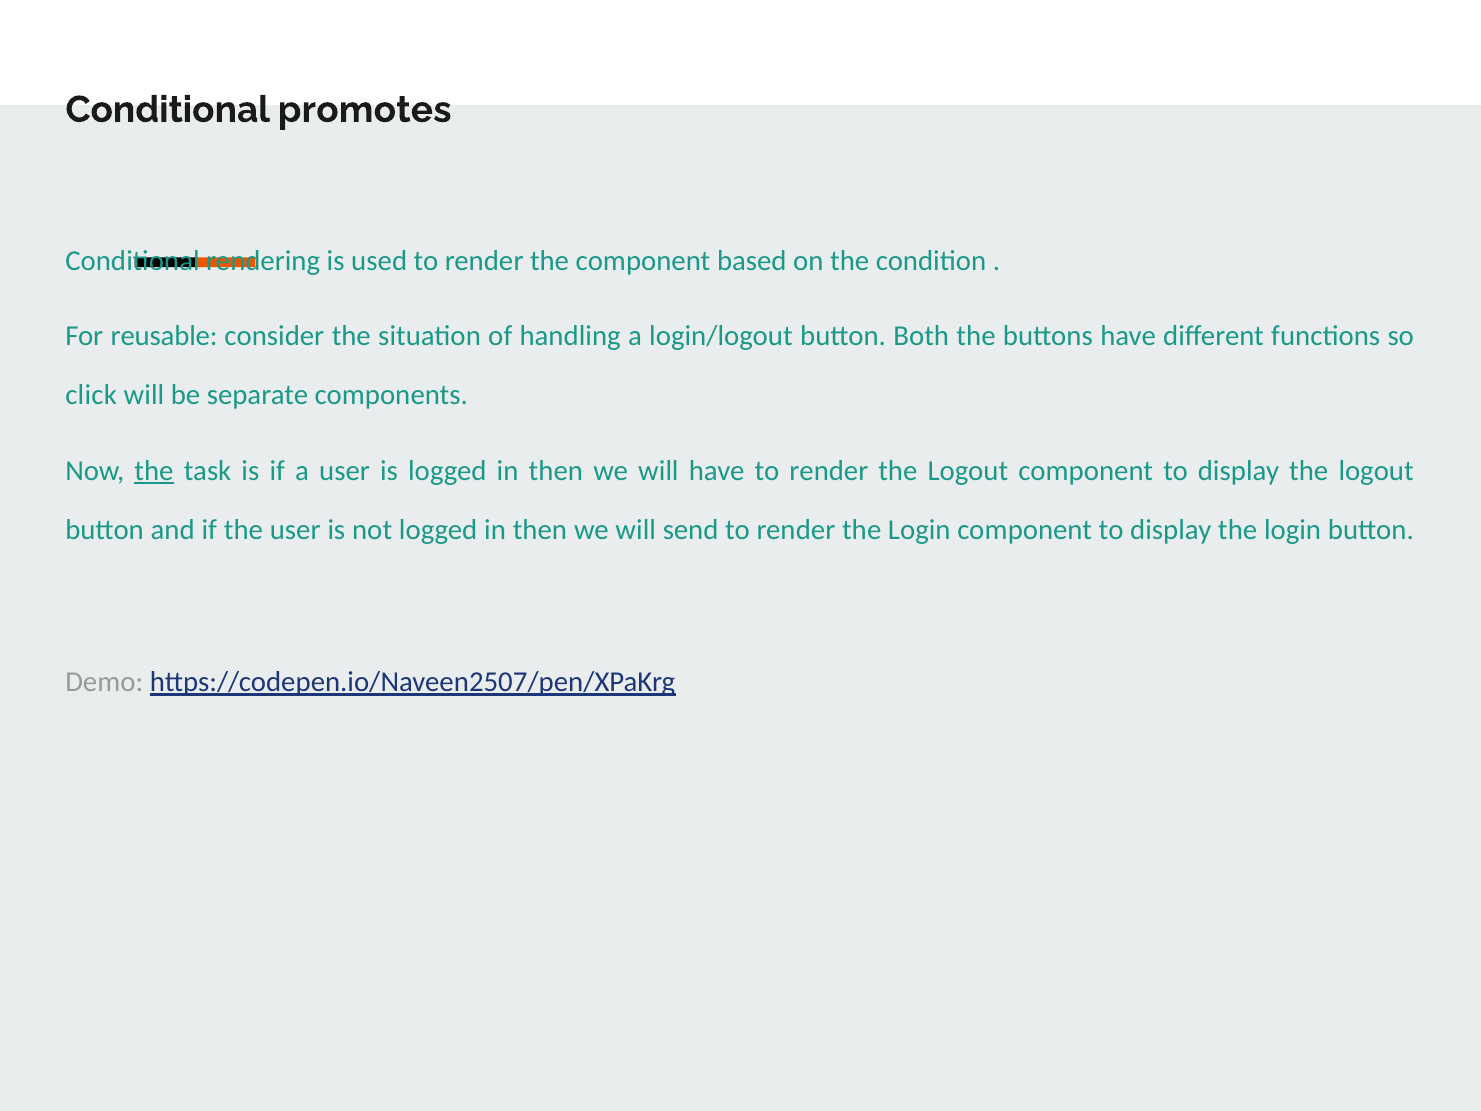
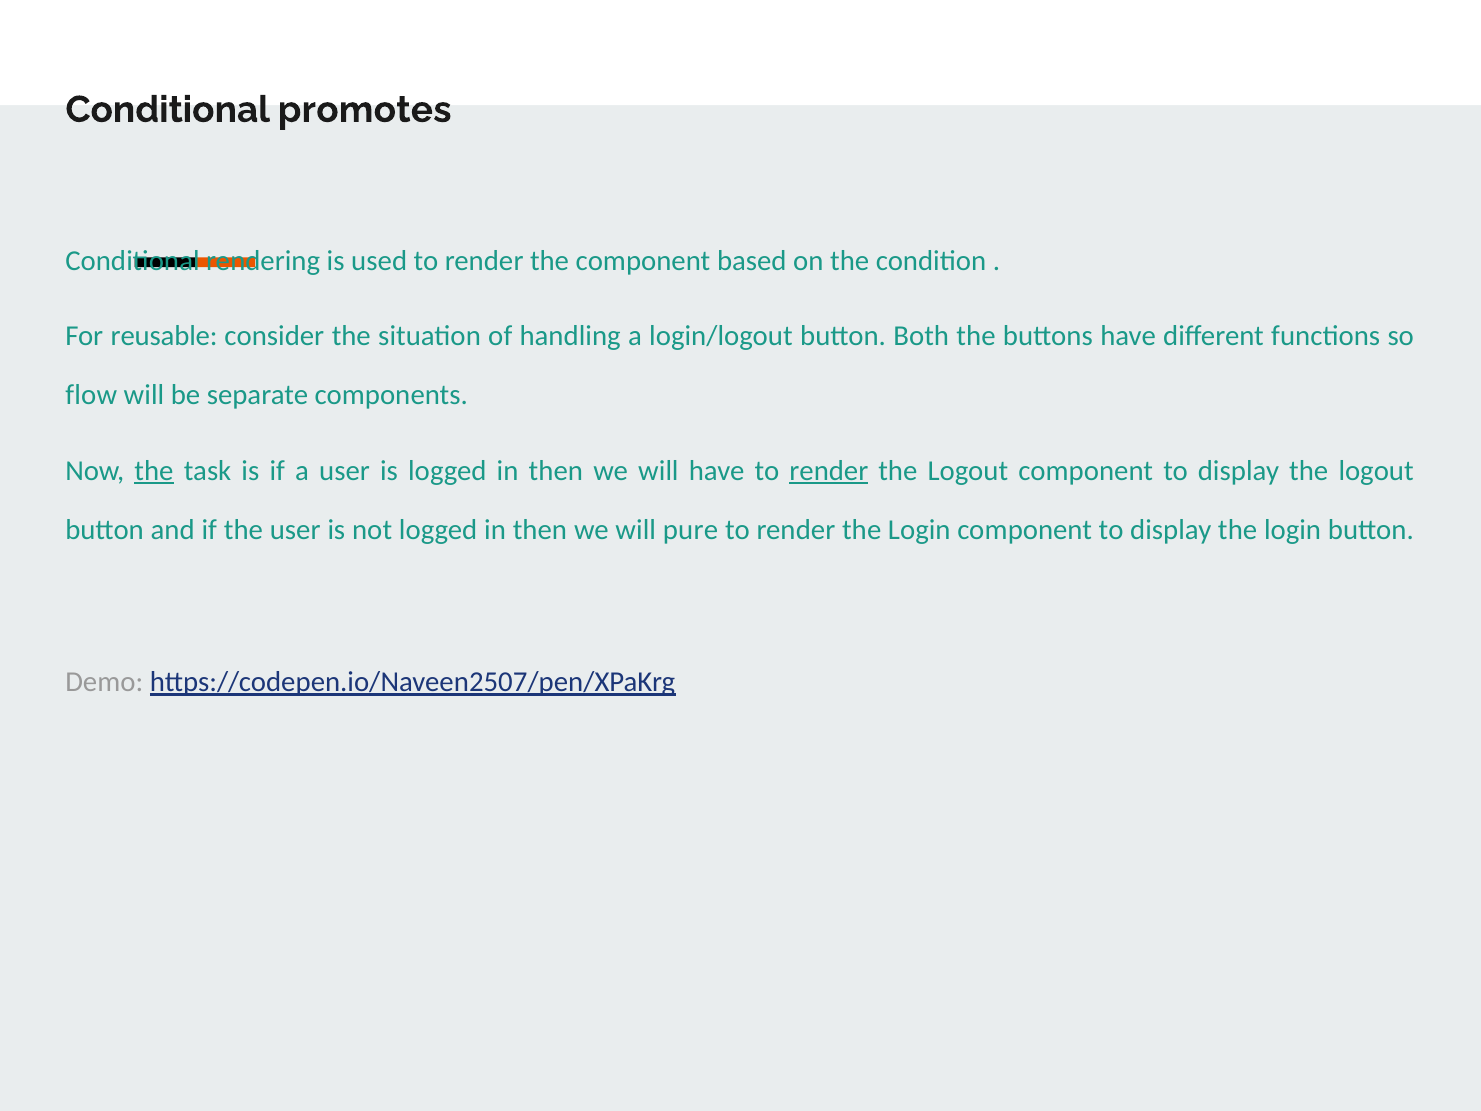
click: click -> flow
render at (829, 471) underline: none -> present
send: send -> pure
